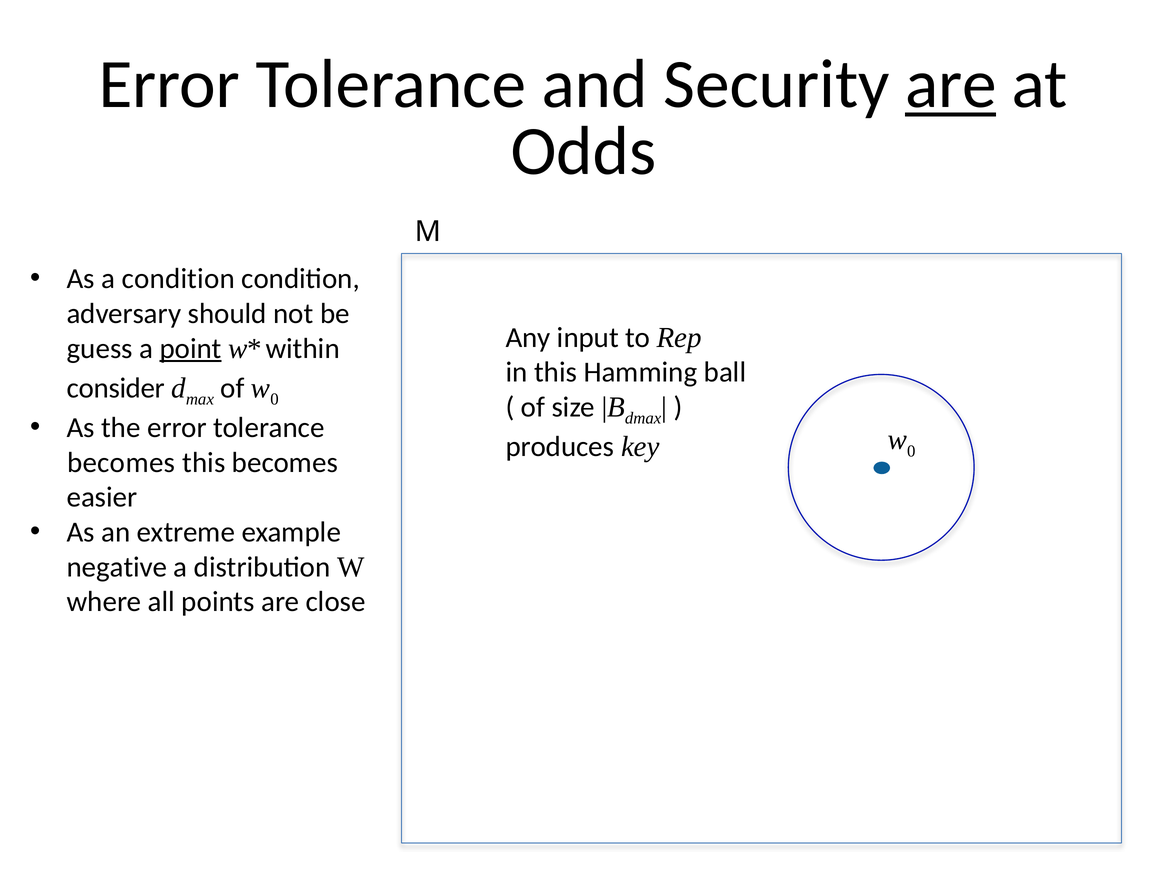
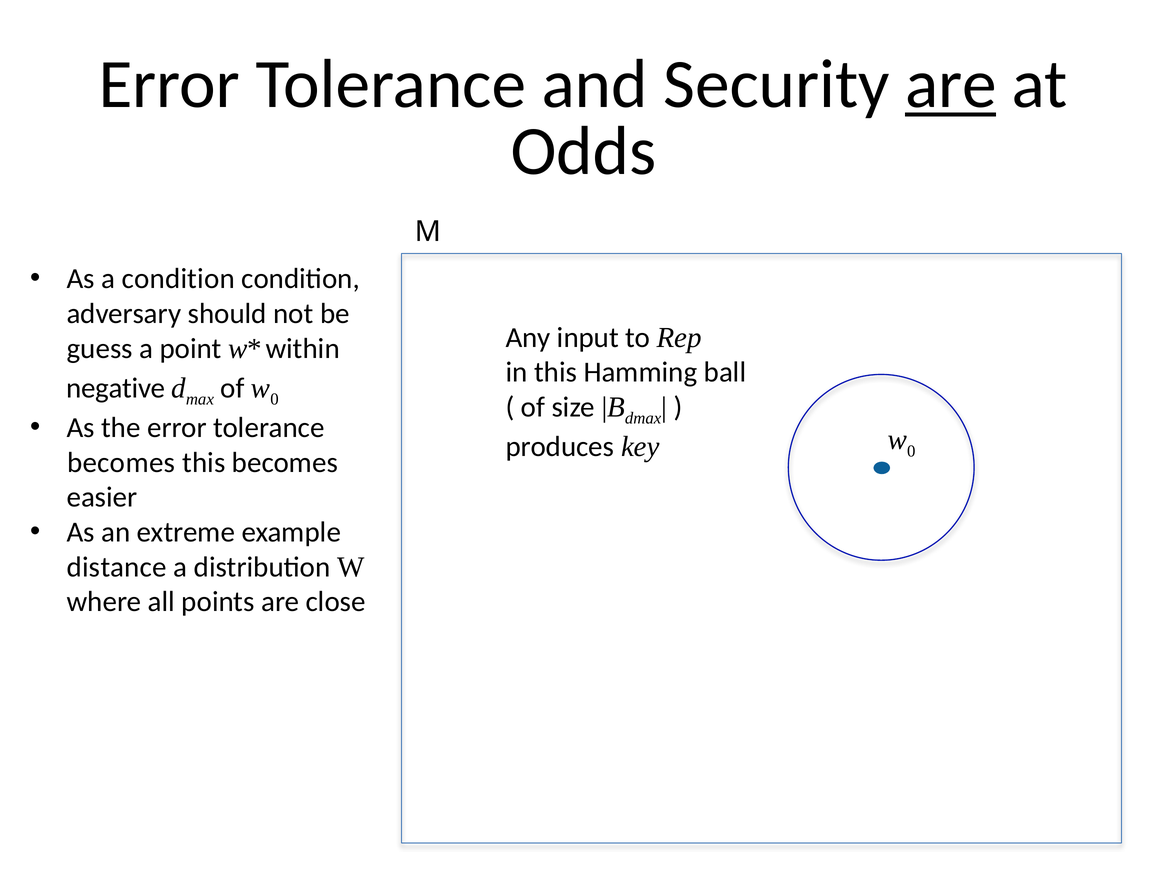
point underline: present -> none
consider: consider -> negative
negative: negative -> distance
